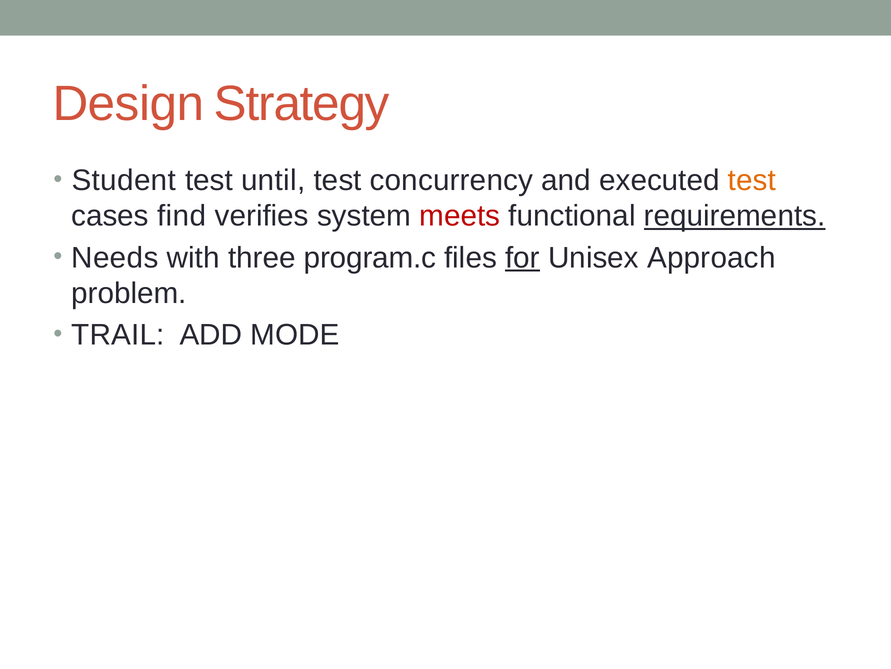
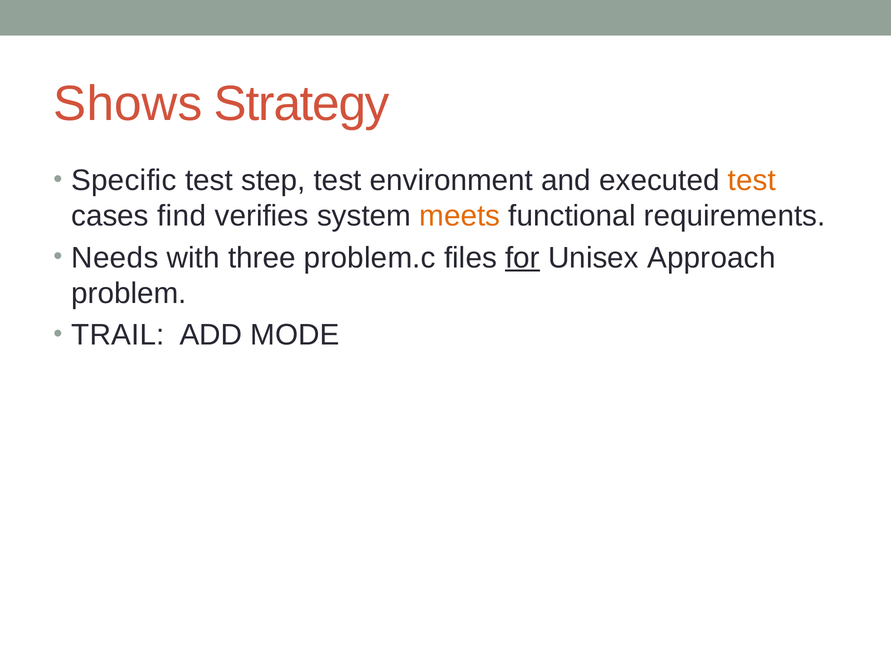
Design: Design -> Shows
Student: Student -> Specific
until: until -> step
concurrency: concurrency -> environment
meets colour: red -> orange
requirements underline: present -> none
program.c: program.c -> problem.c
